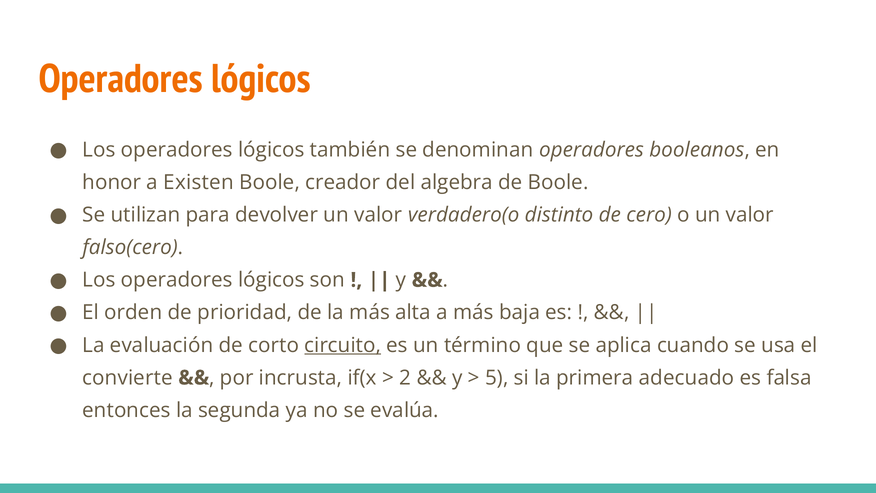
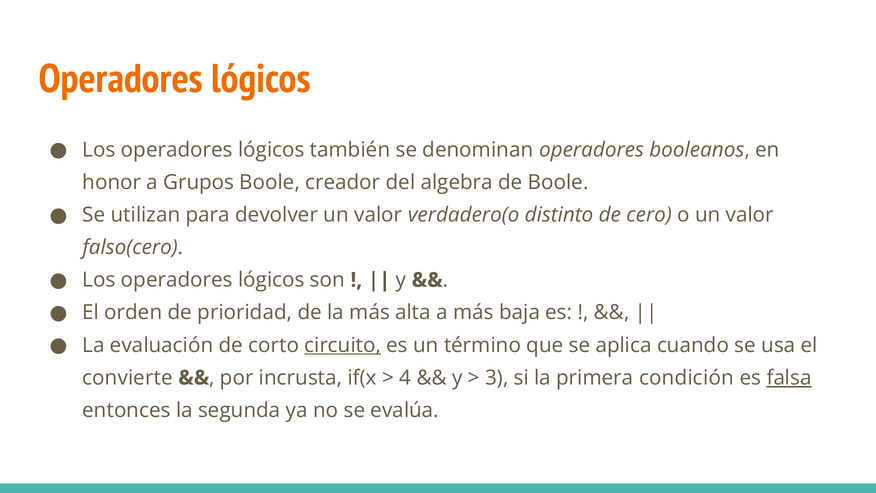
Existen: Existen -> Grupos
2: 2 -> 4
5: 5 -> 3
adecuado: adecuado -> condición
falsa underline: none -> present
